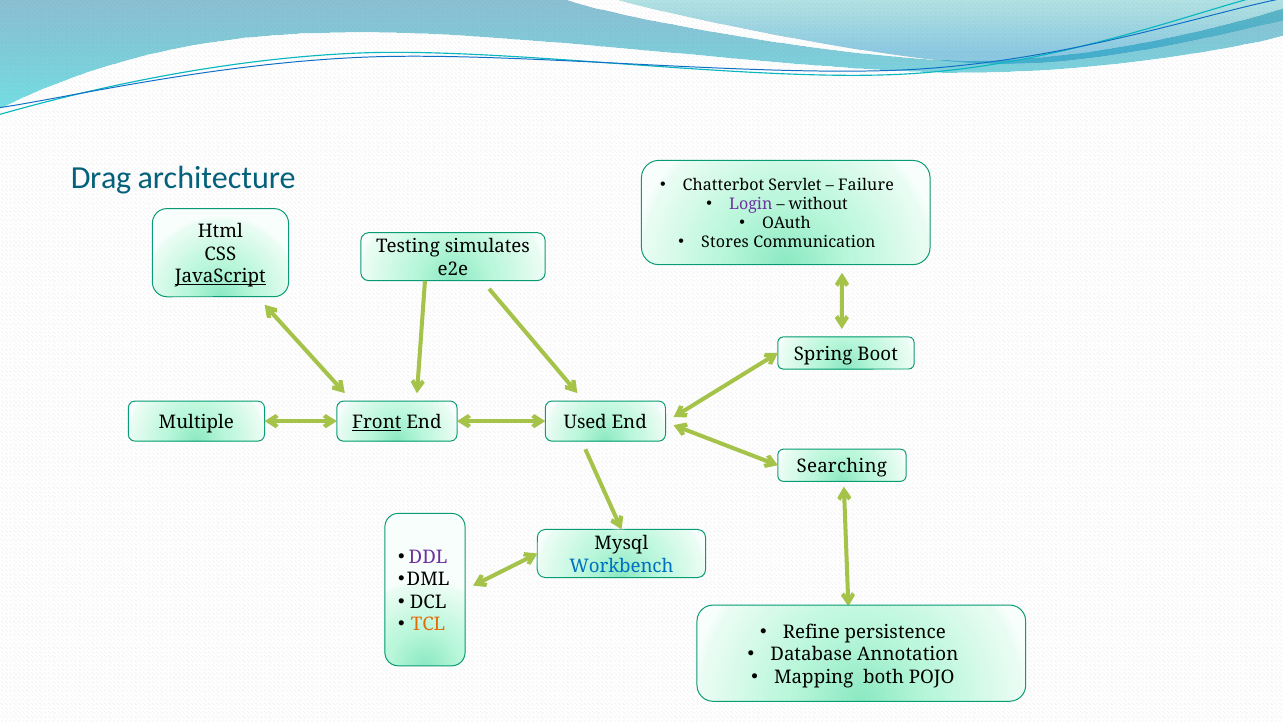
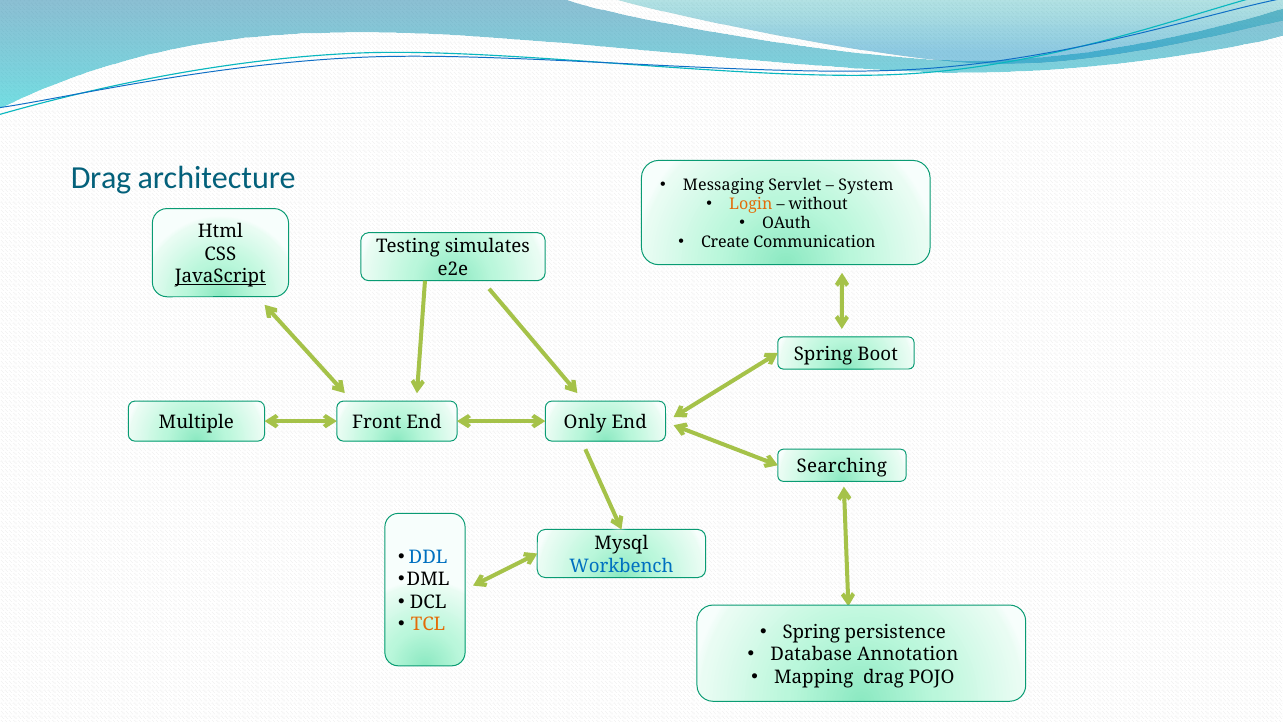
Chatterbot: Chatterbot -> Messaging
Failure: Failure -> System
Login colour: purple -> orange
Stores: Stores -> Create
Front underline: present -> none
Used: Used -> Only
DDL colour: purple -> blue
Refine at (811, 632): Refine -> Spring
Mapping both: both -> drag
